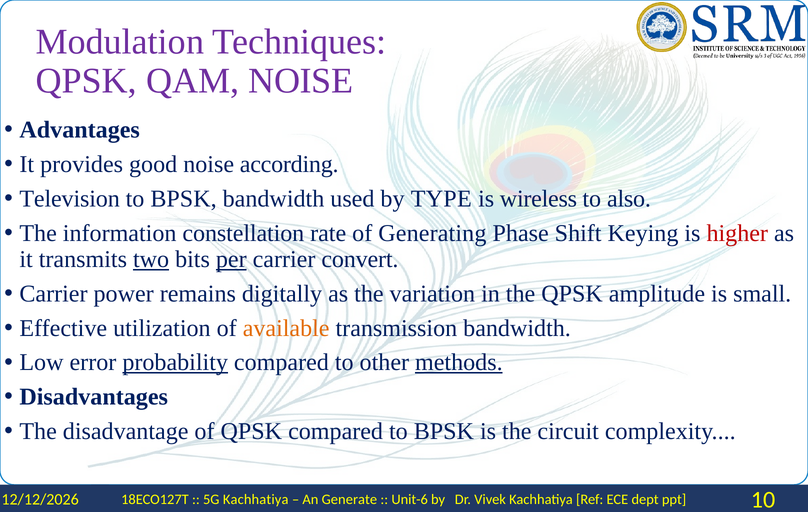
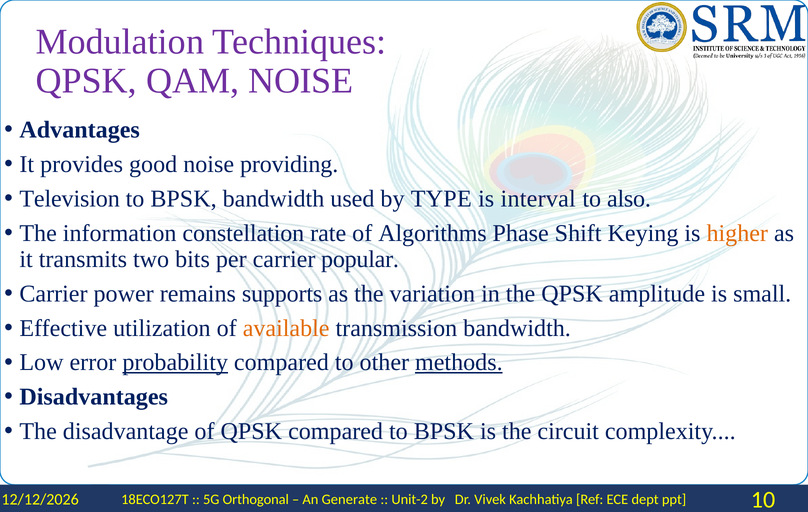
according: according -> providing
wireless: wireless -> interval
Generating: Generating -> Algorithms
higher colour: red -> orange
two underline: present -> none
per underline: present -> none
convert: convert -> popular
digitally: digitally -> supports
5G Kachhatiya: Kachhatiya -> Orthogonal
Unit-6: Unit-6 -> Unit-2
